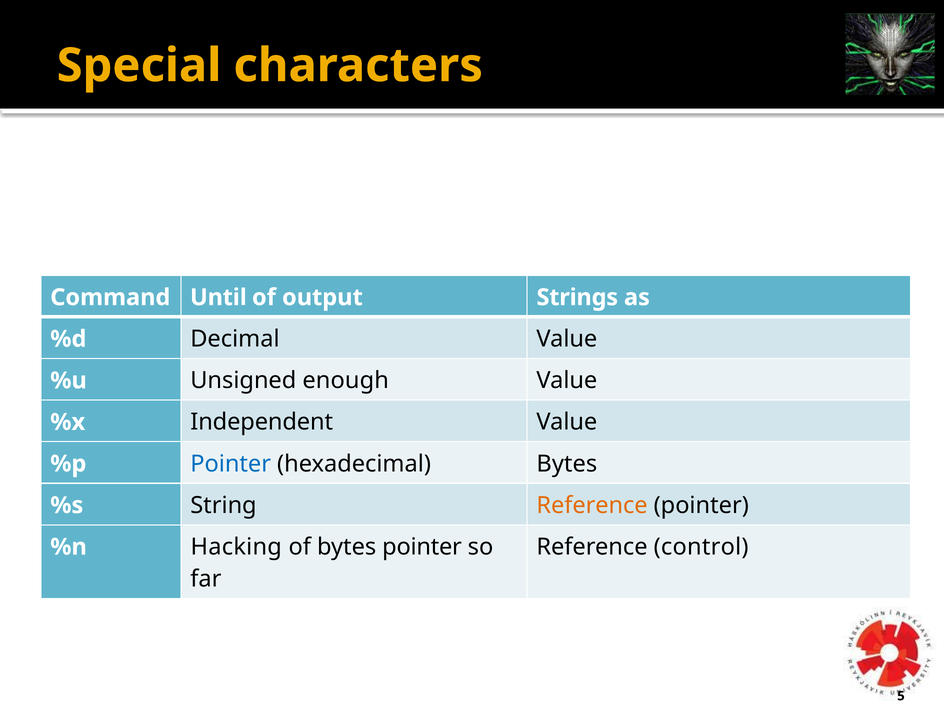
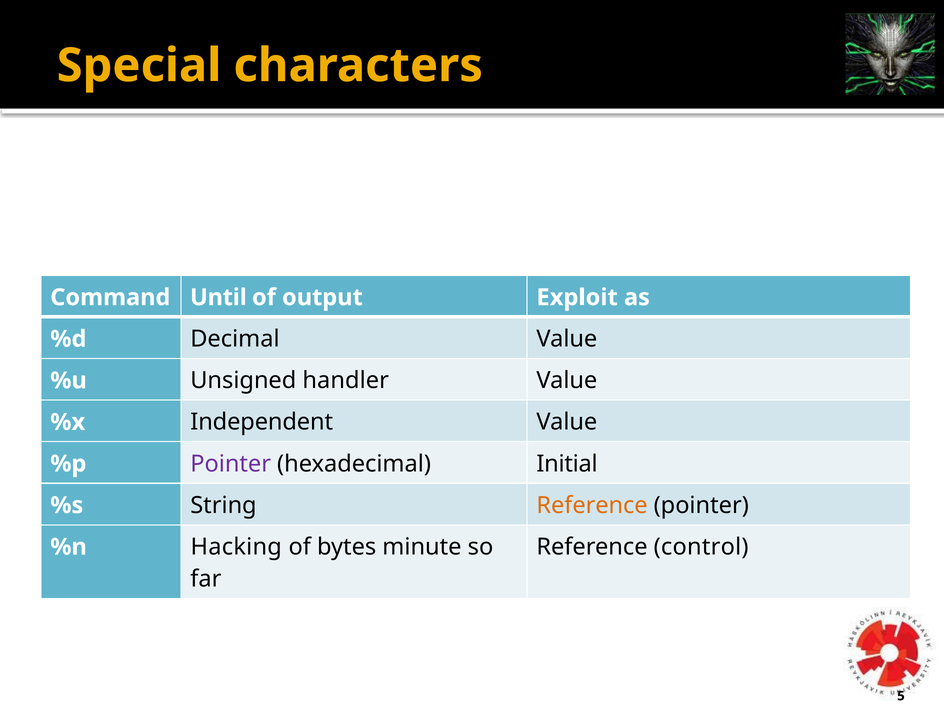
Strings: Strings -> Exploit
enough: enough -> handler
Pointer at (231, 464) colour: blue -> purple
hexadecimal Bytes: Bytes -> Initial
bytes pointer: pointer -> minute
